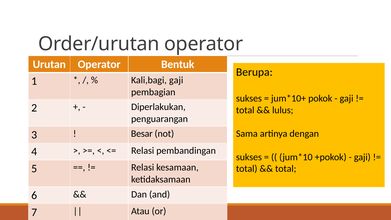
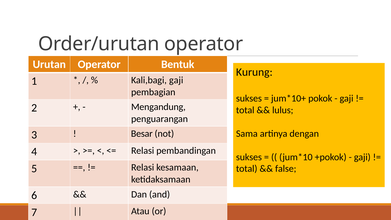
Berupa: Berupa -> Kurung
Diperlakukan: Diperlakukan -> Mengandung
total at (286, 169): total -> false
